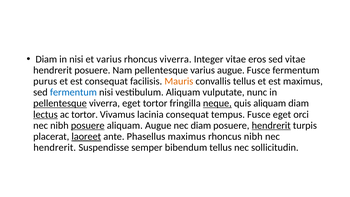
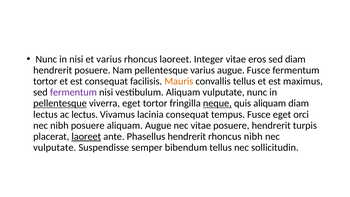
Diam at (46, 59): Diam -> Nunc
rhoncus viverra: viverra -> laoreet
sed vitae: vitae -> diam
purus at (45, 81): purus -> tortor
fermentum at (73, 92) colour: blue -> purple
lectus at (45, 114) underline: present -> none
ac tortor: tortor -> lectus
posuere at (88, 125) underline: present -> none
nec diam: diam -> vitae
hendrerit at (271, 125) underline: present -> none
Phasellus maximus: maximus -> hendrerit
hendrerit at (55, 147): hendrerit -> vulputate
